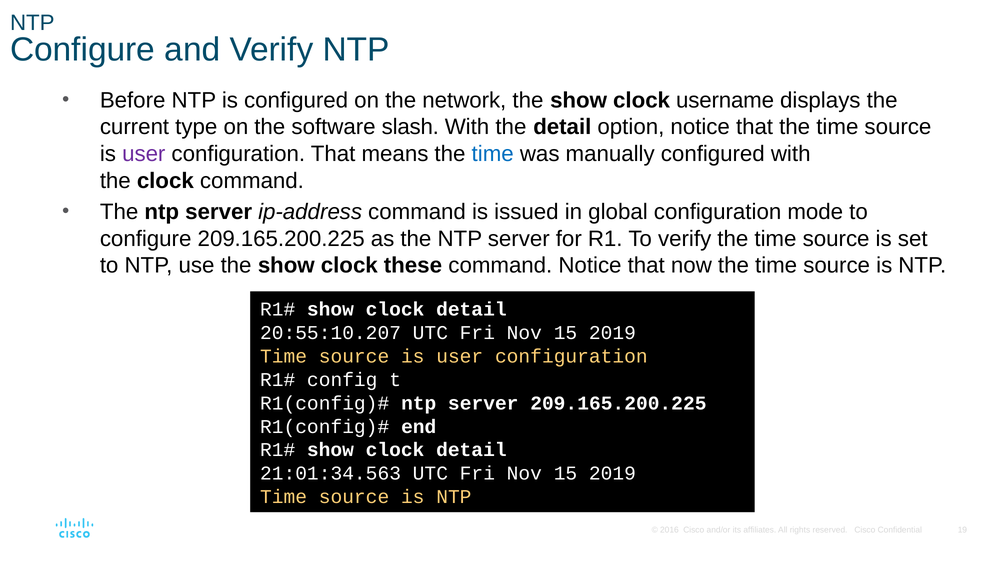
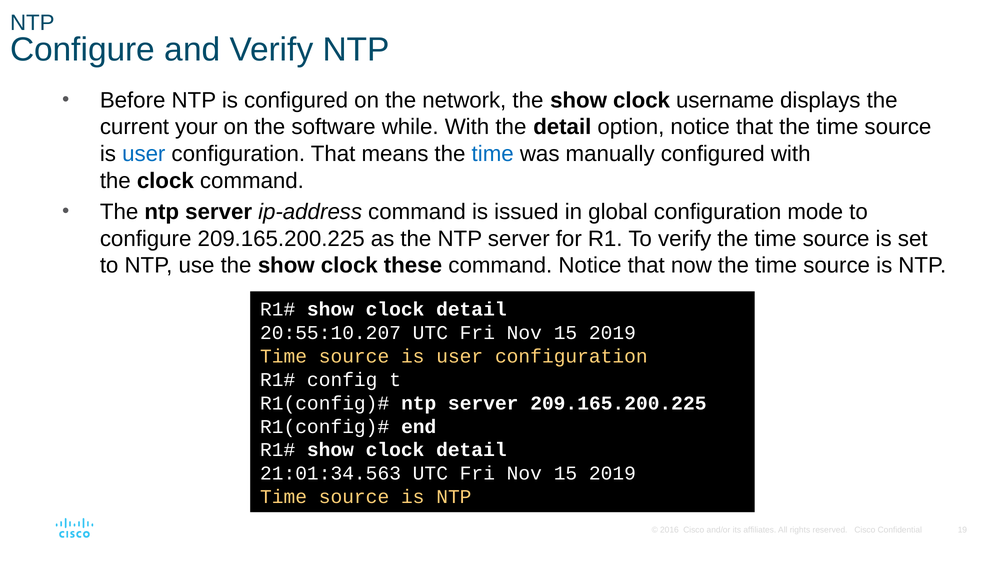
type: type -> your
slash: slash -> while
user at (144, 154) colour: purple -> blue
